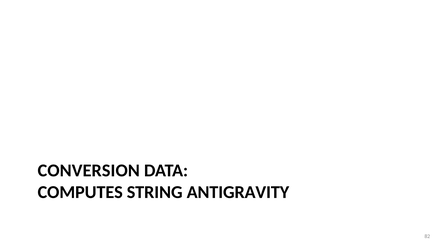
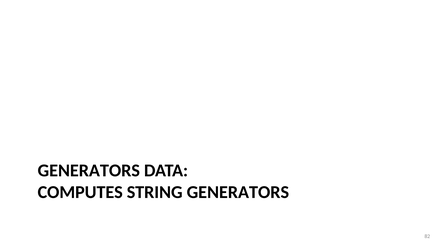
CONVERSION at (89, 171): CONVERSION -> GENERATORS
STRING ANTIGRAVITY: ANTIGRAVITY -> GENERATORS
